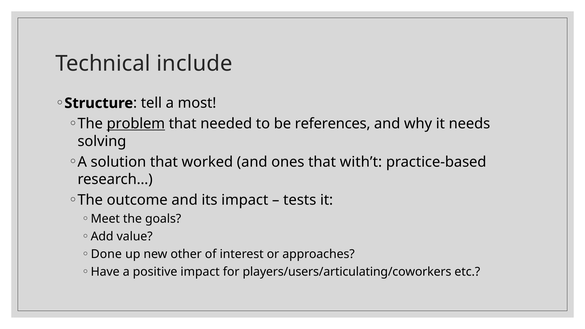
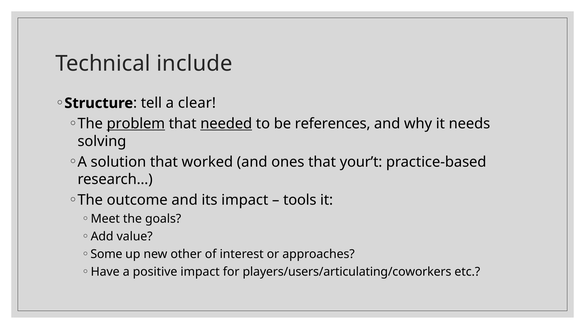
most: most -> clear
needed underline: none -> present
with’t: with’t -> your’t
tests: tests -> tools
Done: Done -> Some
